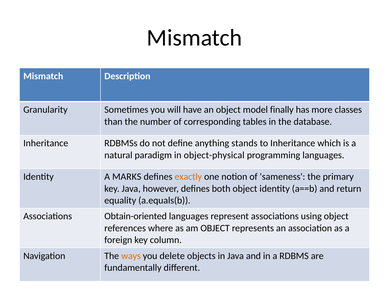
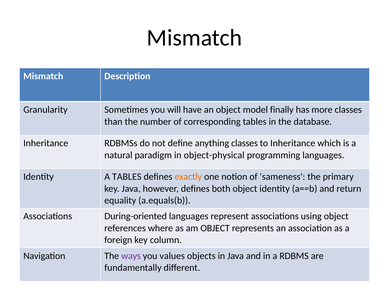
anything stands: stands -> classes
A MARKS: MARKS -> TABLES
Obtain-oriented: Obtain-oriented -> During-oriented
ways colour: orange -> purple
delete: delete -> values
